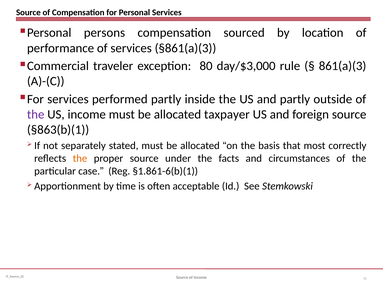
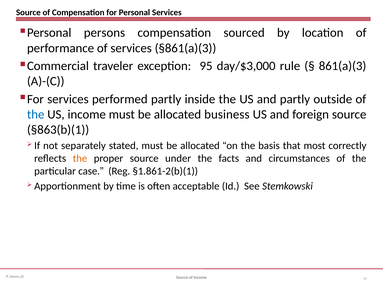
80: 80 -> 95
the at (36, 114) colour: purple -> blue
taxpayer: taxpayer -> business
§1.861-6(b)(1: §1.861-6(b)(1 -> §1.861-2(b)(1
